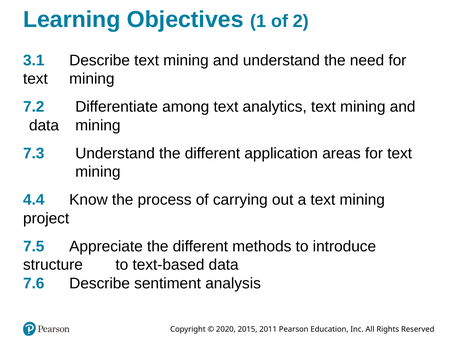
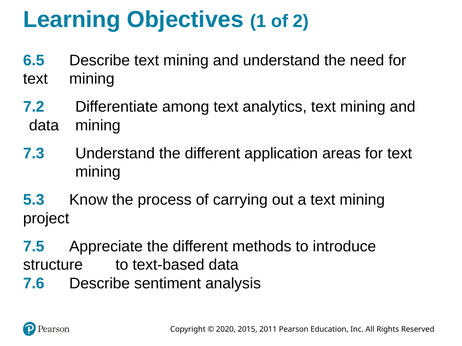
3.1: 3.1 -> 6.5
4.4: 4.4 -> 5.3
